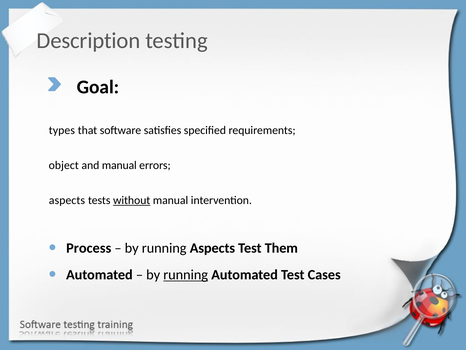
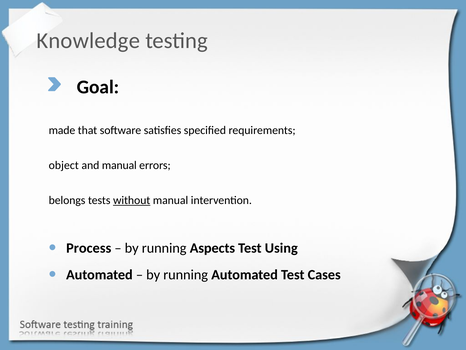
Description: Description -> Knowledge
types: types -> made
aspects at (67, 200): aspects -> belongs
Them: Them -> Using
running at (186, 275) underline: present -> none
